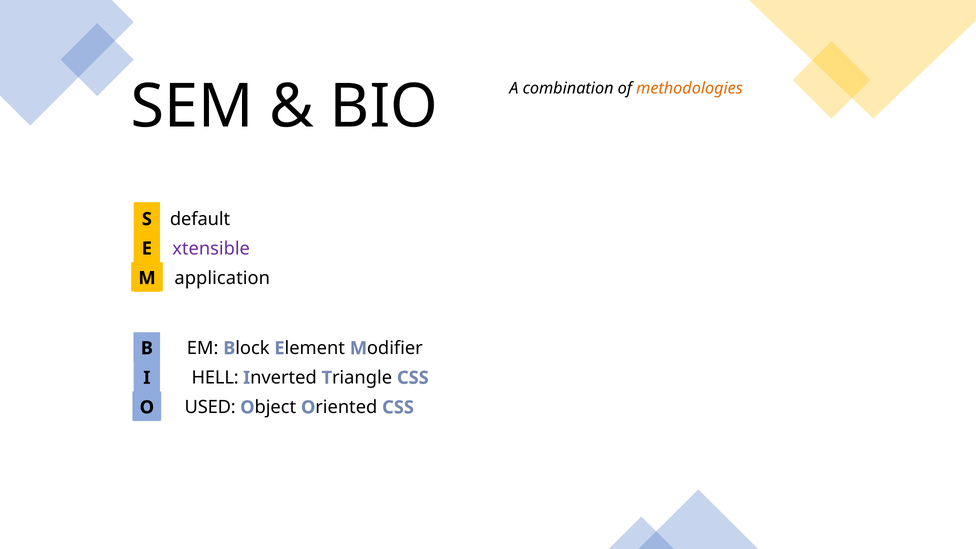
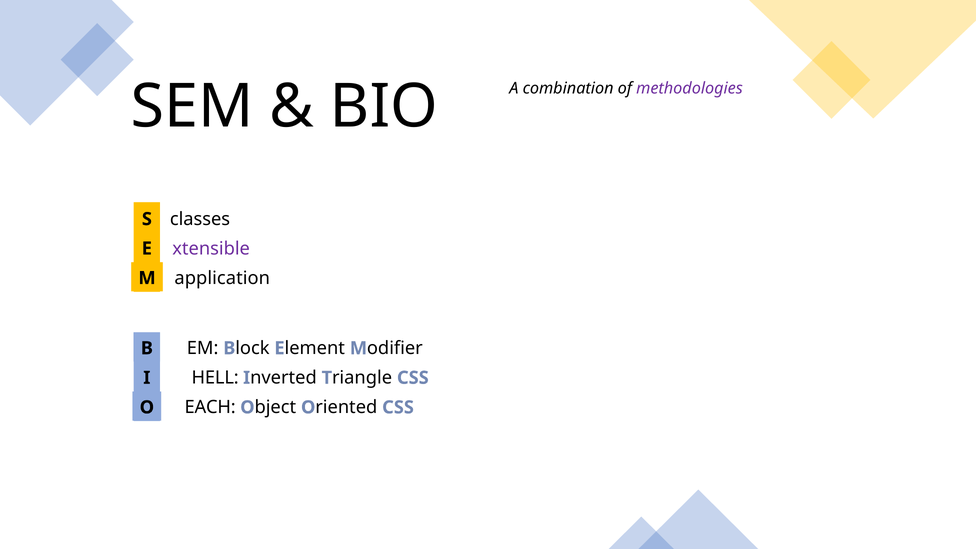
methodologies colour: orange -> purple
default: default -> classes
USED: USED -> EACH
